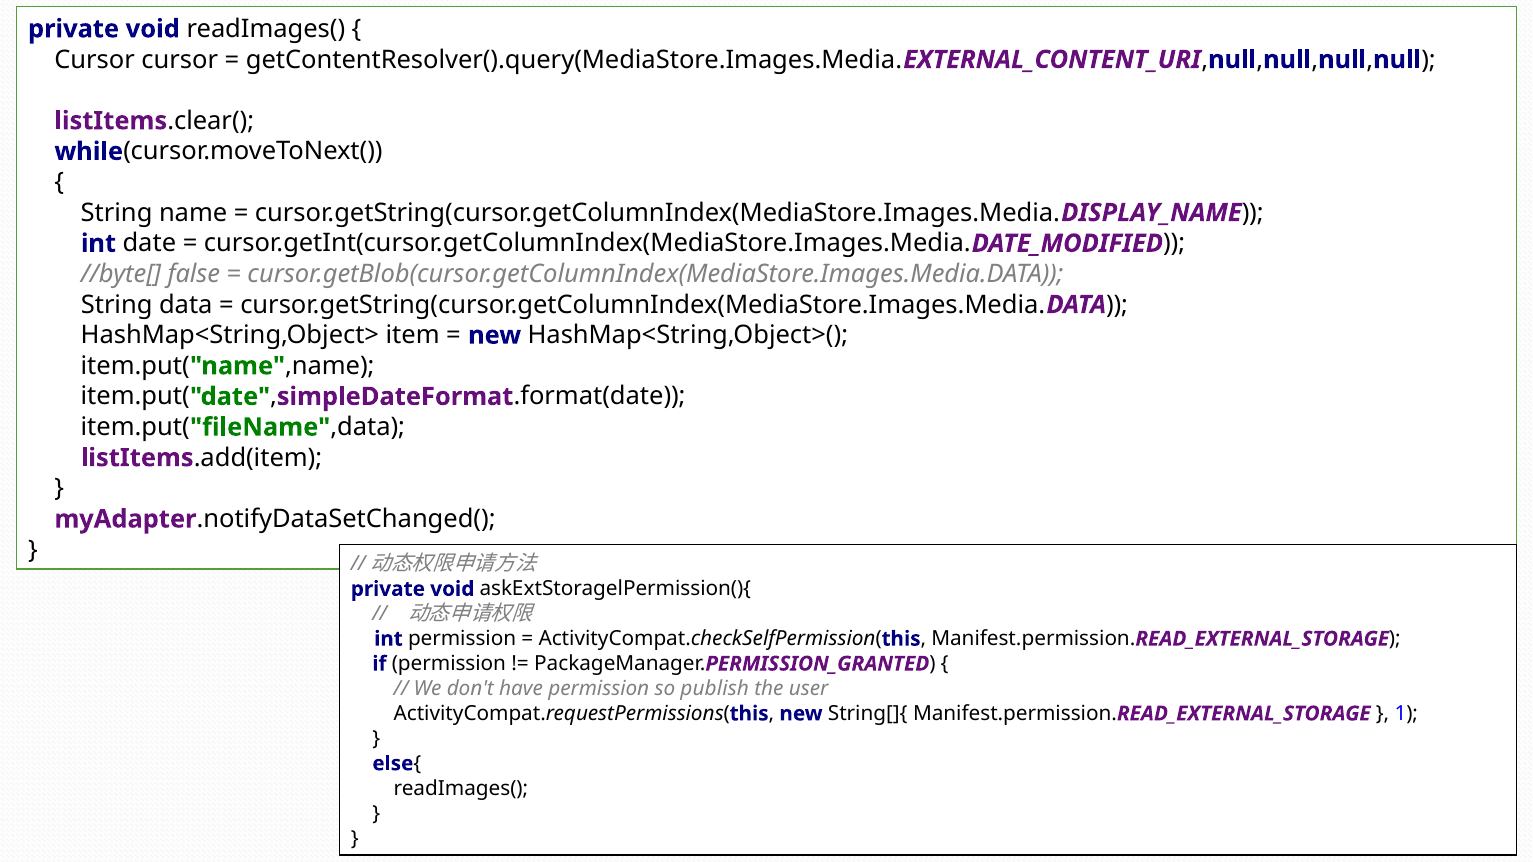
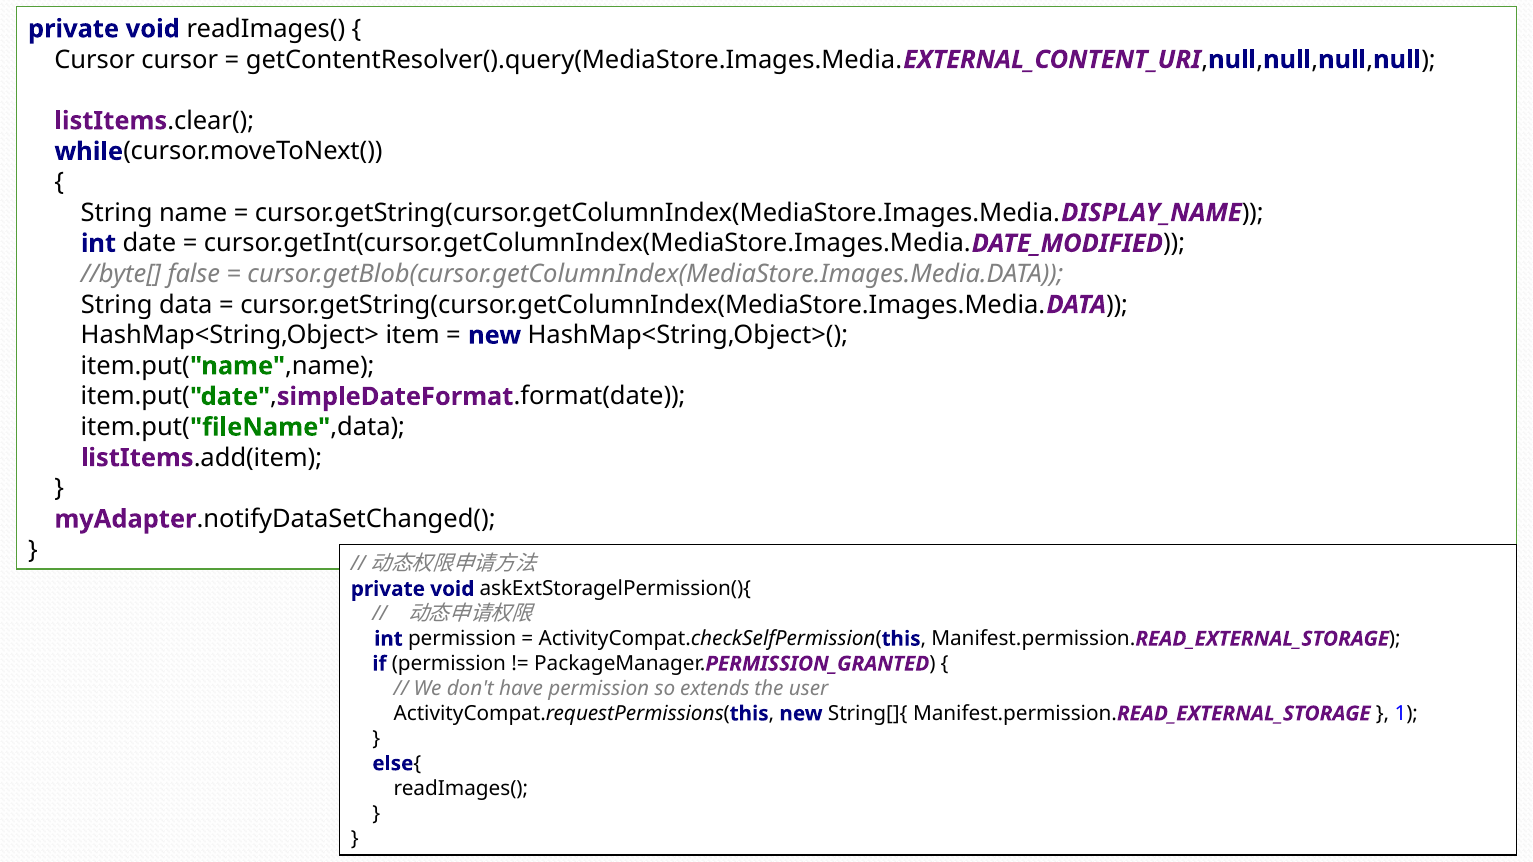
publish: publish -> extends
